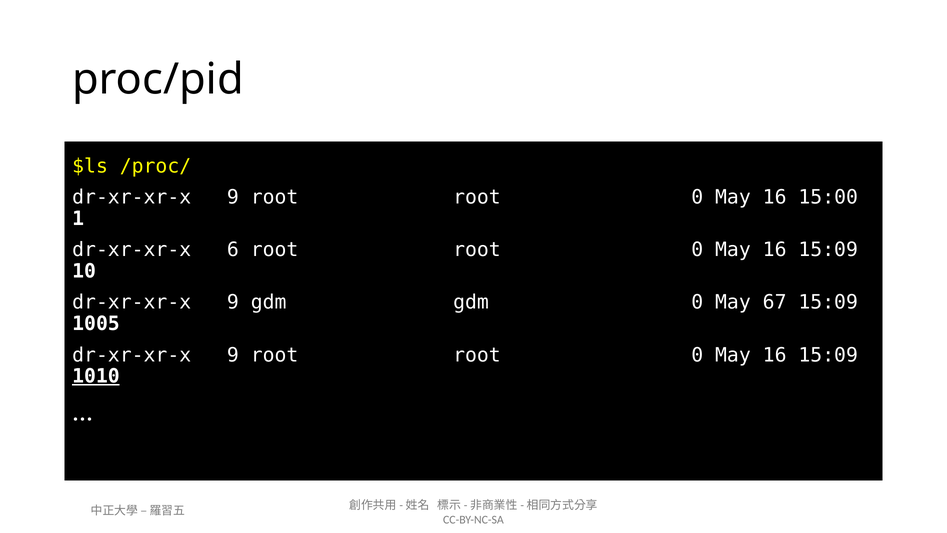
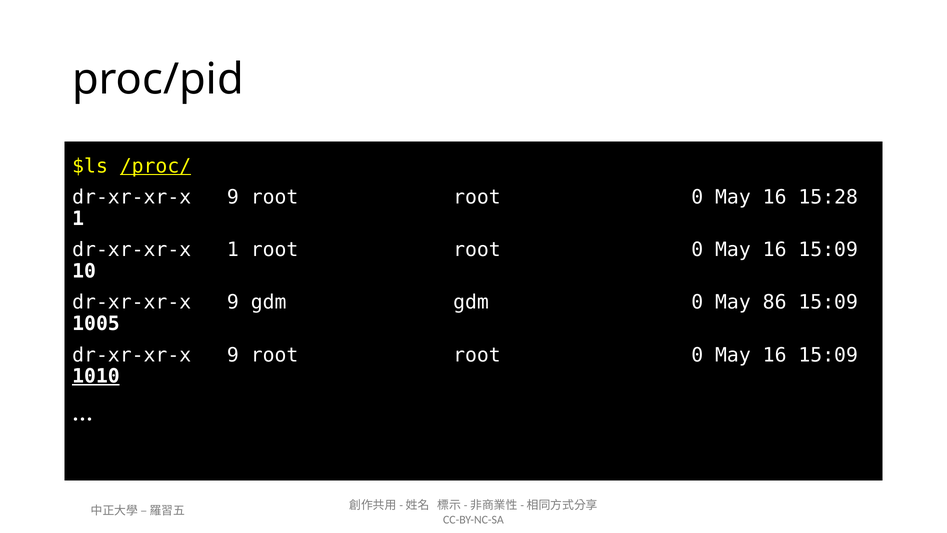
/proc/ underline: none -> present
15:00: 15:00 -> 15:28
dr-xr-xr-x 6: 6 -> 1
67: 67 -> 86
